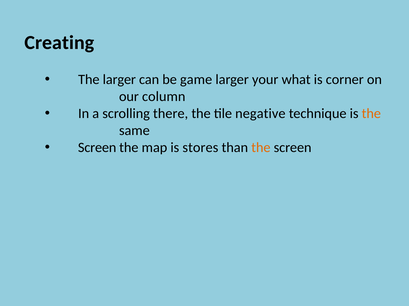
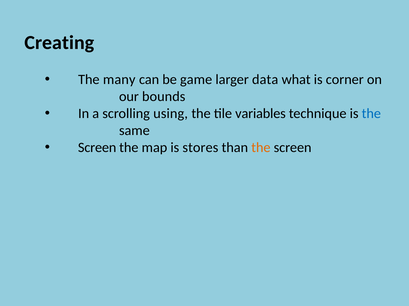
The larger: larger -> many
your: your -> data
column: column -> bounds
there: there -> using
negative: negative -> variables
the at (371, 114) colour: orange -> blue
